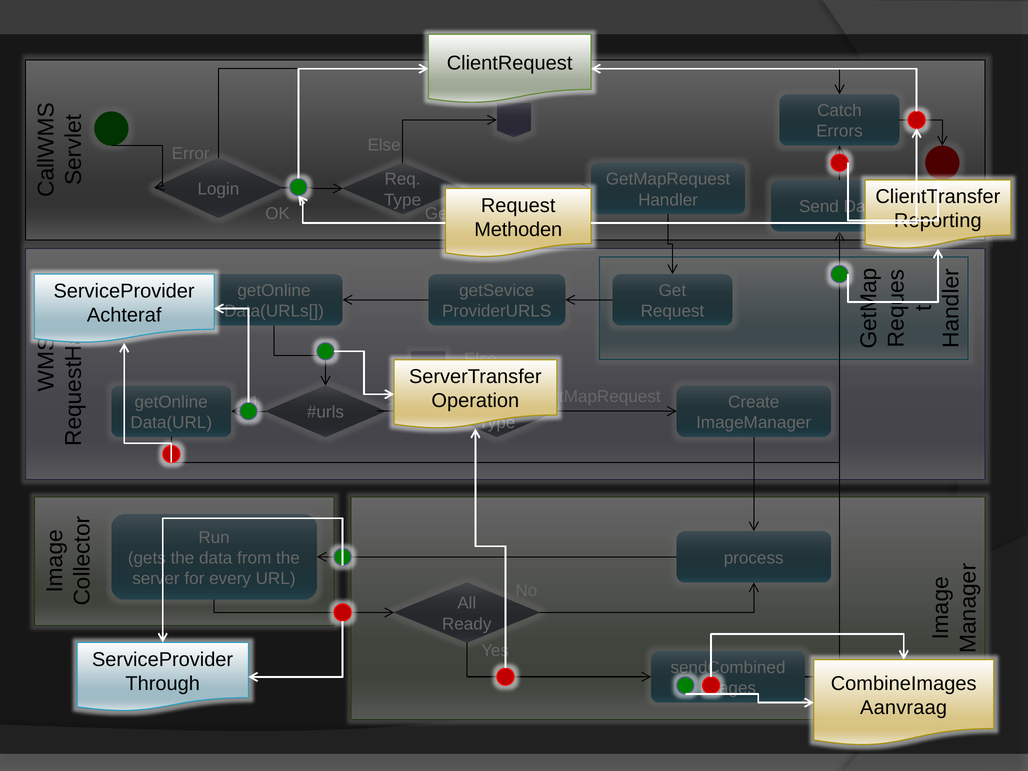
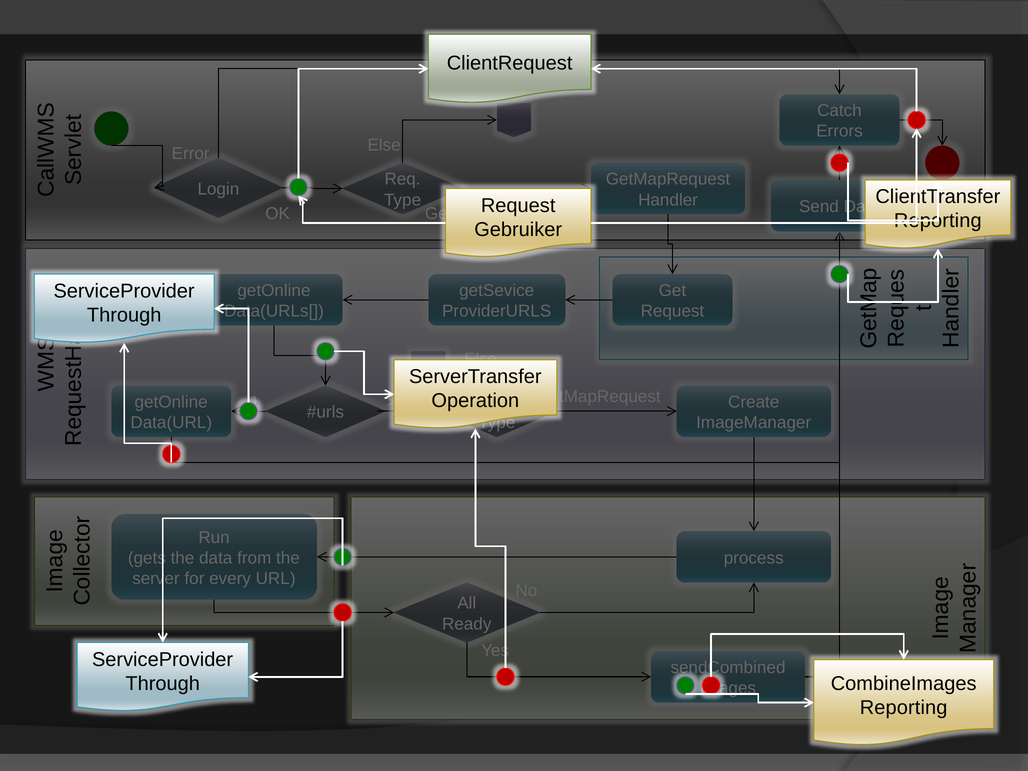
Methoden: Methoden -> Gebruiker
Achteraf at (124, 315): Achteraf -> Through
Aanvraag at (904, 707): Aanvraag -> Reporting
